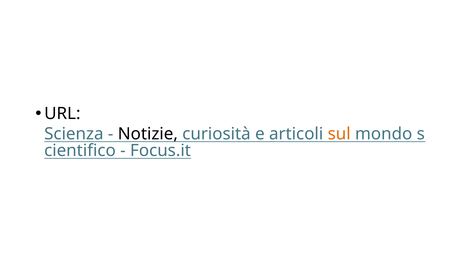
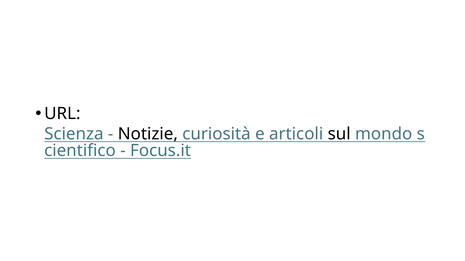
sul colour: orange -> black
